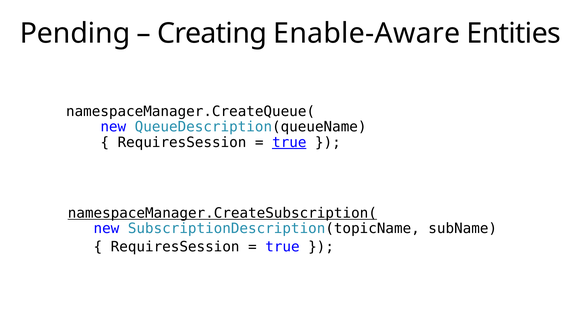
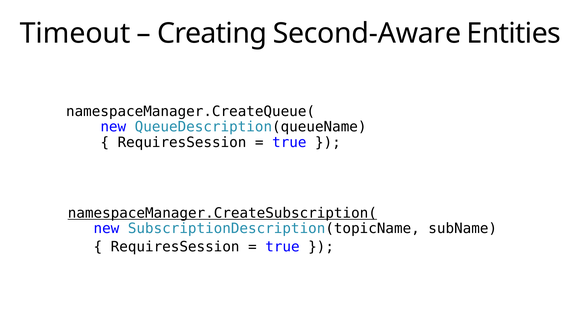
Pending: Pending -> Timeout
Enable-Aware: Enable-Aware -> Second-Aware
true at (289, 142) underline: present -> none
